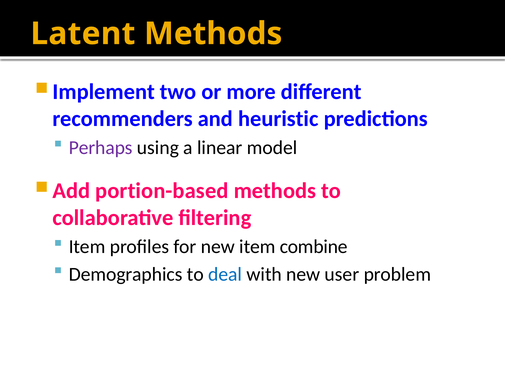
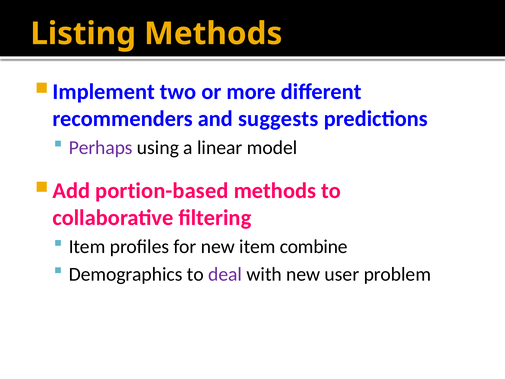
Latent: Latent -> Listing
heuristic: heuristic -> suggests
deal colour: blue -> purple
